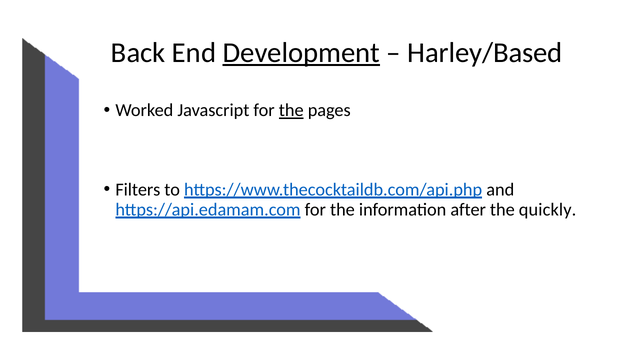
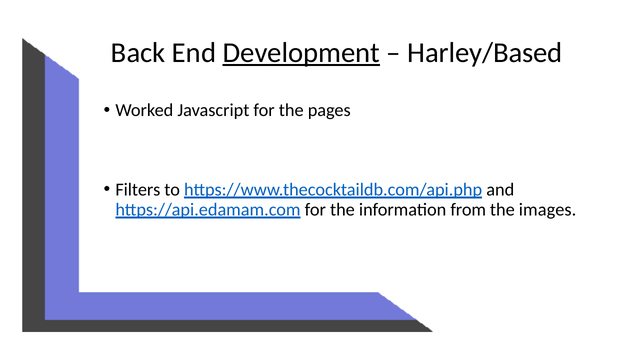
the at (291, 110) underline: present -> none
after: after -> from
quickly: quickly -> images
